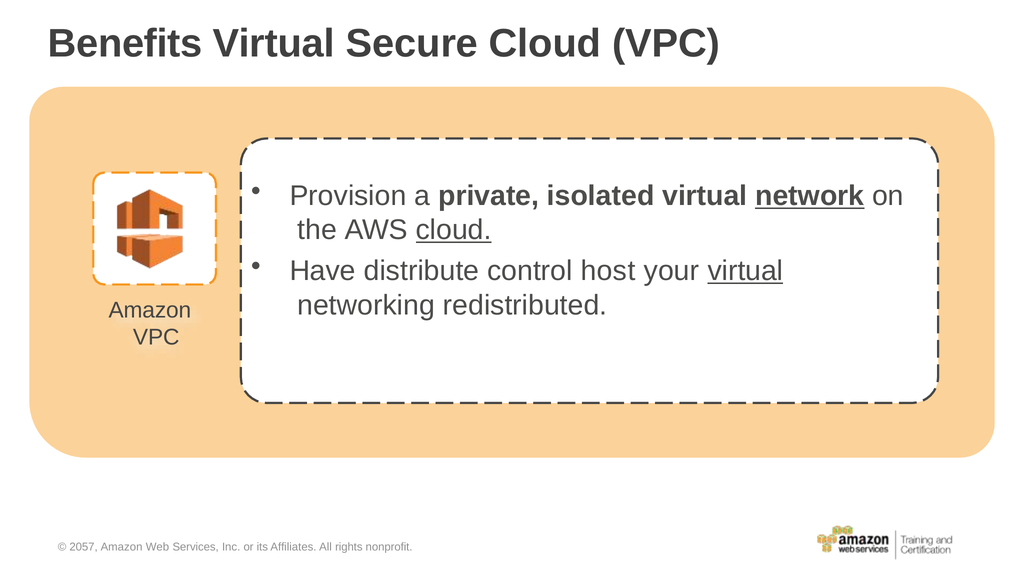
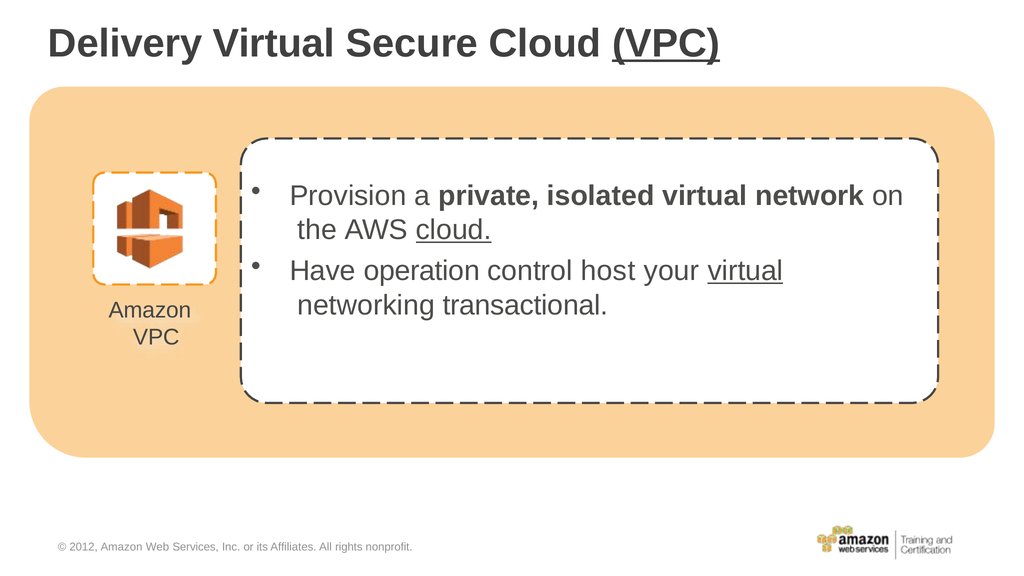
Benefits: Benefits -> Delivery
VPC at (666, 44) underline: none -> present
network underline: present -> none
distribute: distribute -> operation
redistributed: redistributed -> transactional
2057: 2057 -> 2012
